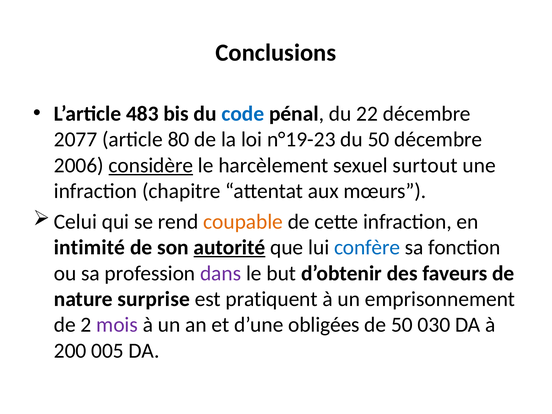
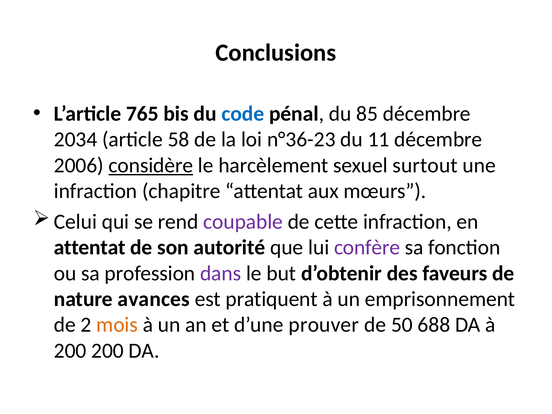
483: 483 -> 765
22: 22 -> 85
2077: 2077 -> 2034
80: 80 -> 58
n°19-23: n°19-23 -> n°36-23
du 50: 50 -> 11
coupable colour: orange -> purple
intimité at (89, 248): intimité -> attentat
autorité underline: present -> none
confère colour: blue -> purple
surprise: surprise -> avances
mois colour: purple -> orange
obligées: obligées -> prouver
030: 030 -> 688
200 005: 005 -> 200
